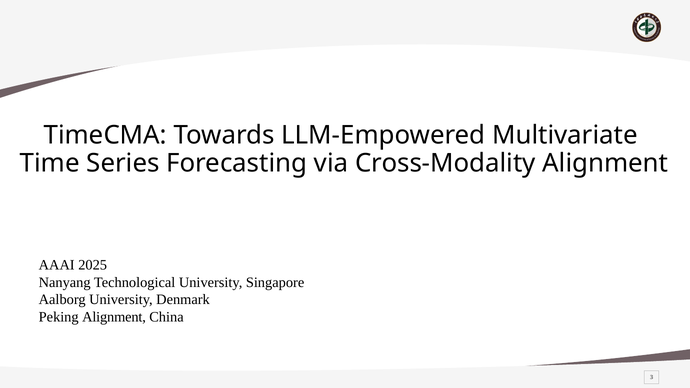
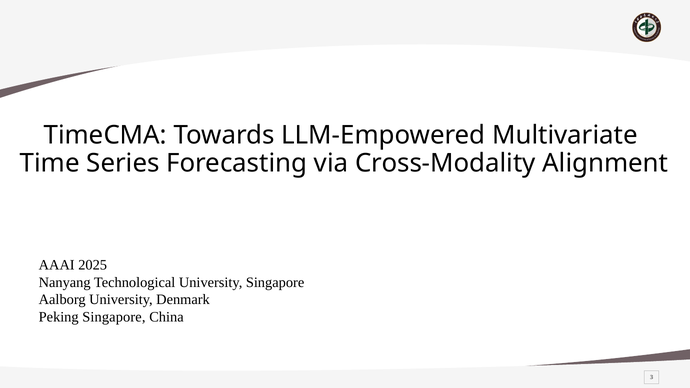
Peking Alignment: Alignment -> Singapore
